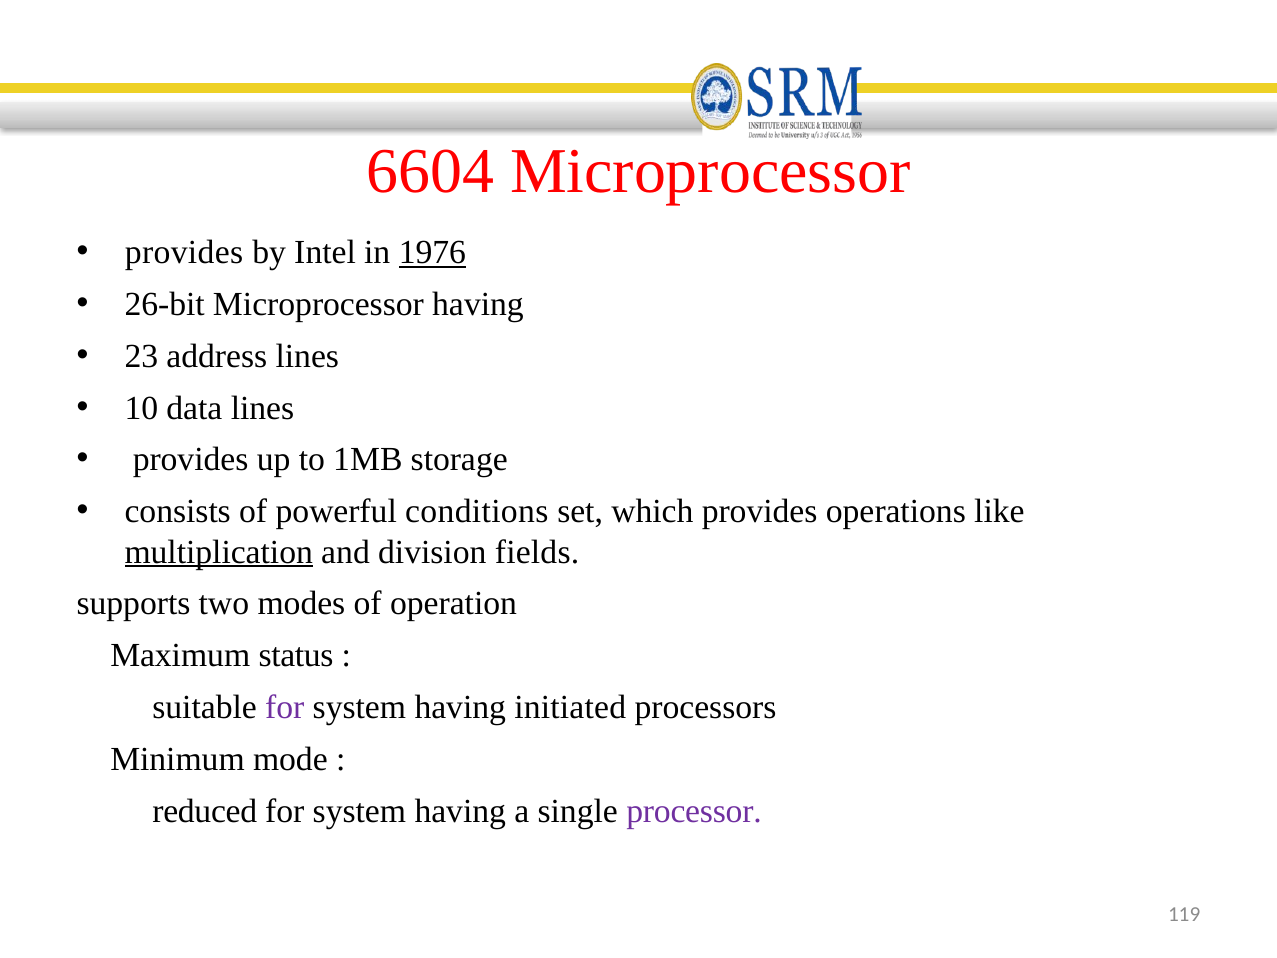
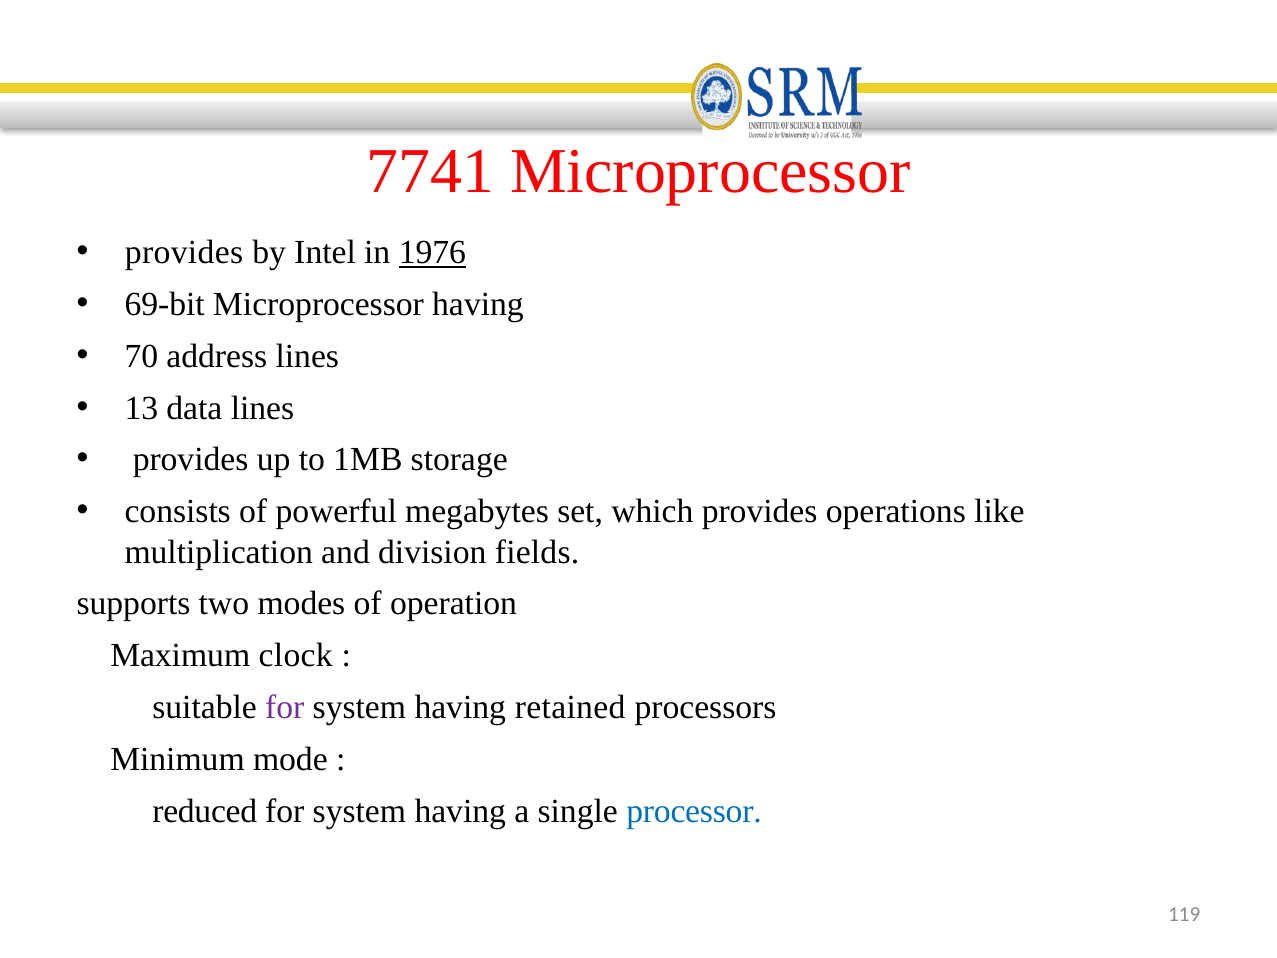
6604: 6604 -> 7741
26-bit: 26-bit -> 69-bit
23: 23 -> 70
10: 10 -> 13
conditions: conditions -> megabytes
multiplication underline: present -> none
status: status -> clock
initiated: initiated -> retained
processor colour: purple -> blue
